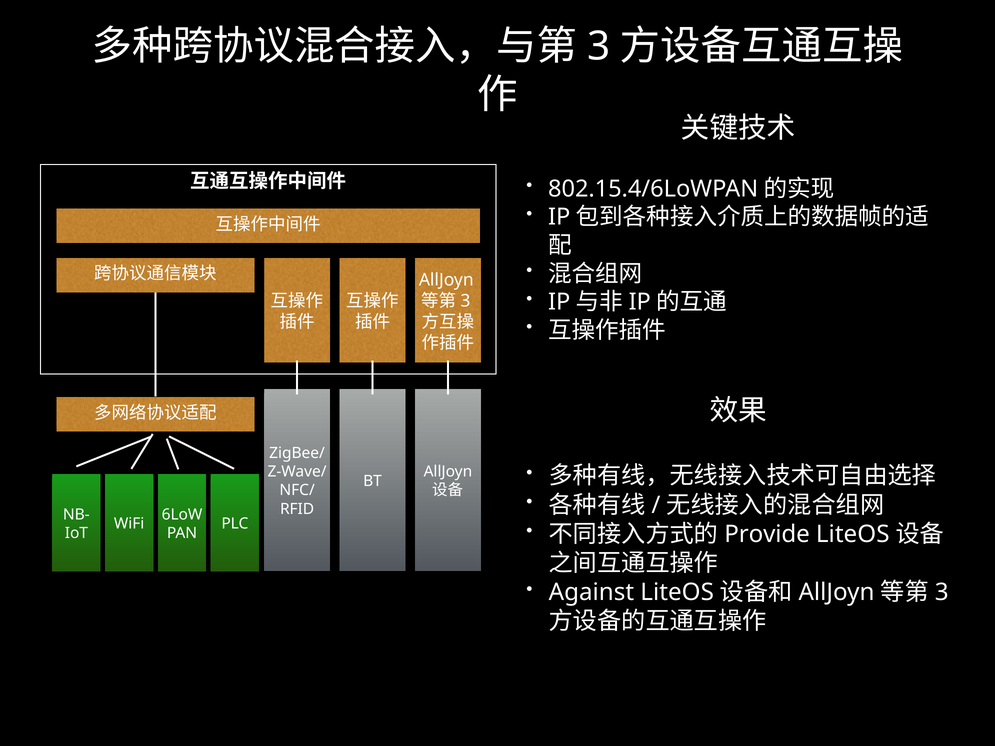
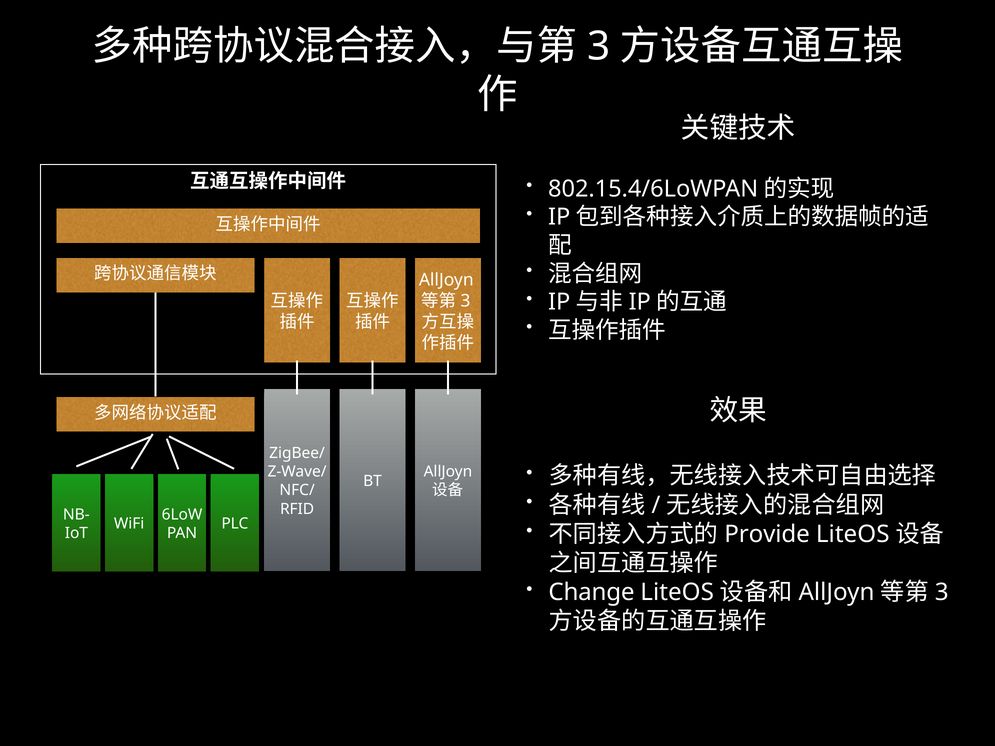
Against: Against -> Change
